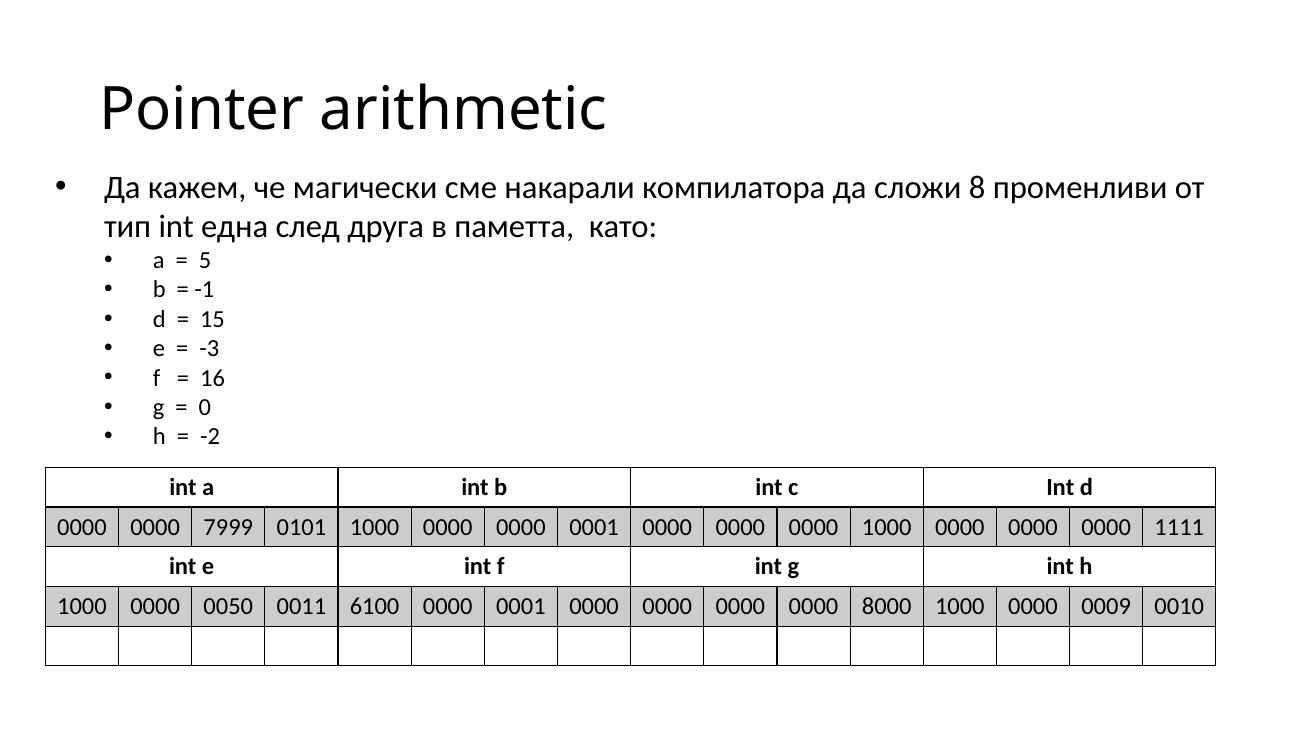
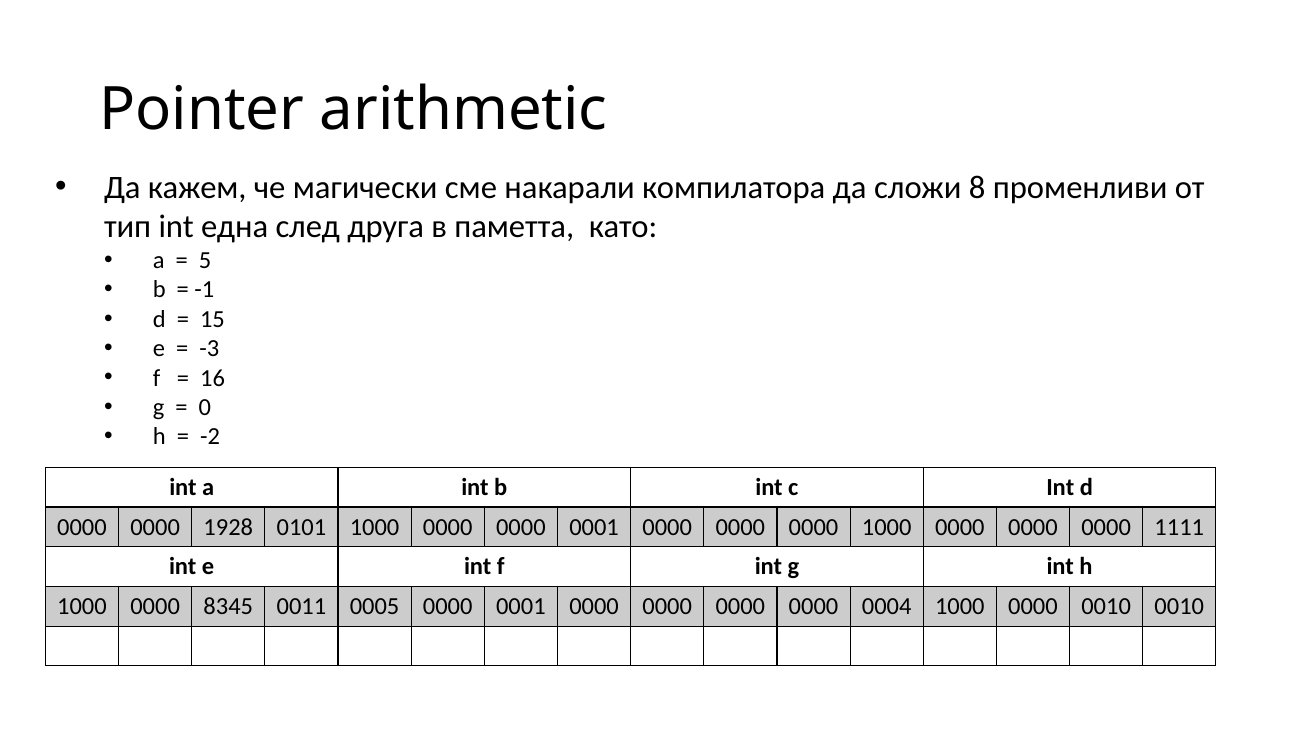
7999: 7999 -> 1928
0050: 0050 -> 8345
6100: 6100 -> 0005
8000: 8000 -> 0004
0000 0009: 0009 -> 0010
